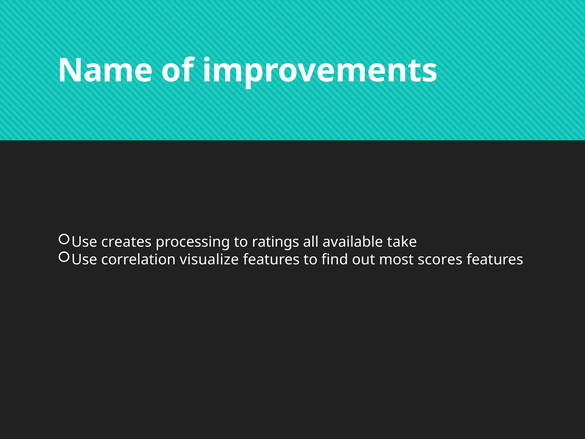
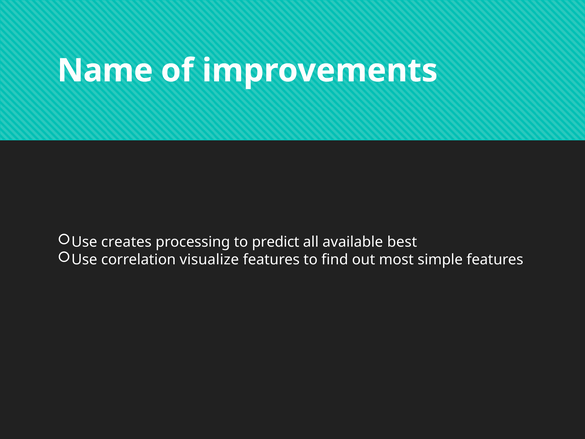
ratings: ratings -> predict
take: take -> best
scores: scores -> simple
